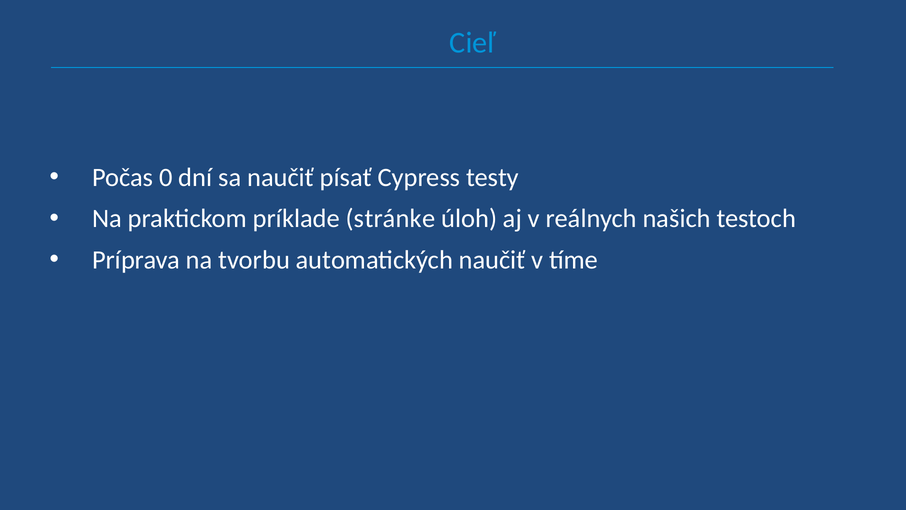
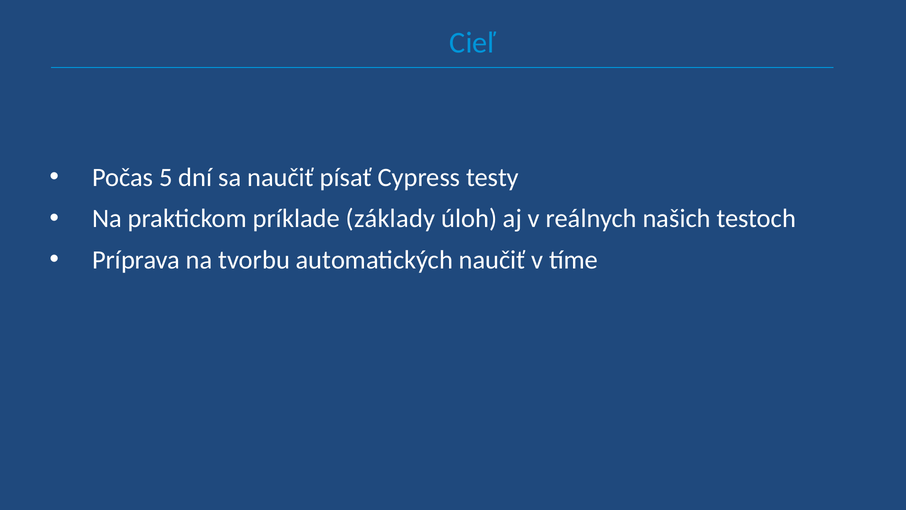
0: 0 -> 5
stránke: stránke -> základy
